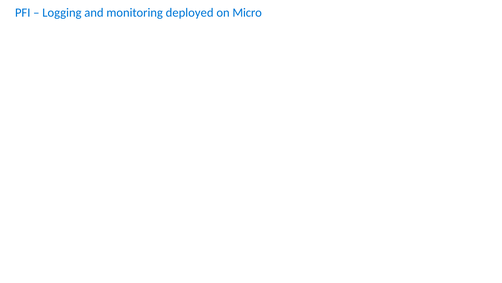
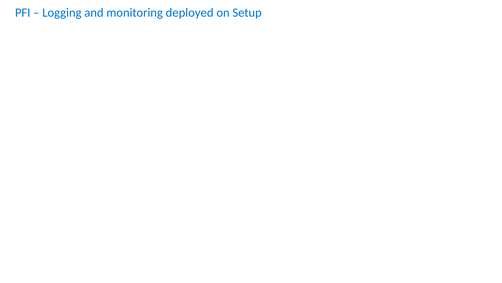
Micro: Micro -> Setup
